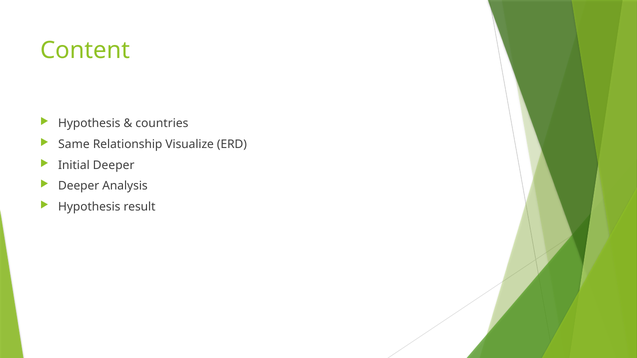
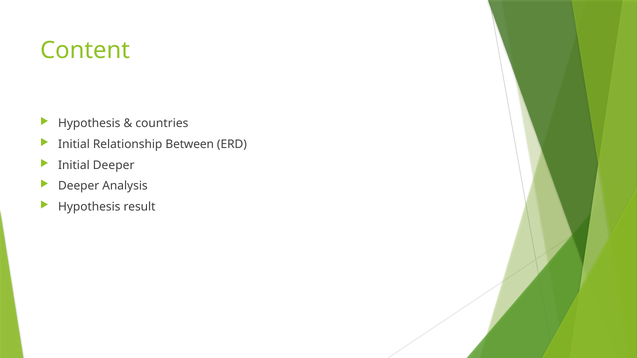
Same at (74, 144): Same -> Initial
Visualize: Visualize -> Between
